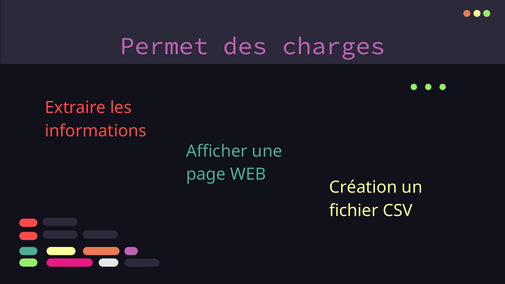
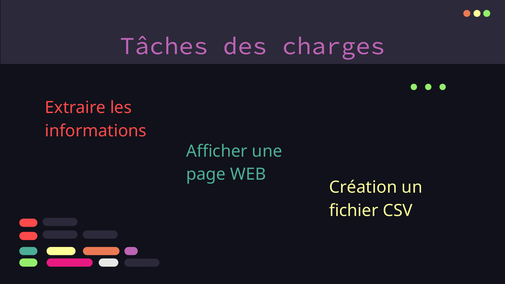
Permet: Permet -> Tâches
